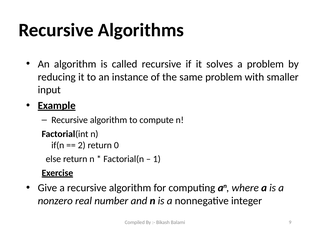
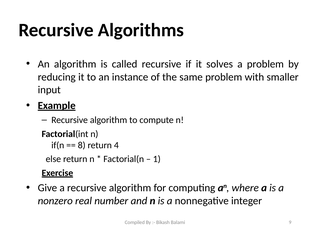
2: 2 -> 8
0: 0 -> 4
